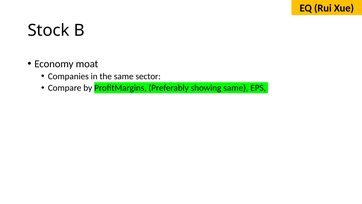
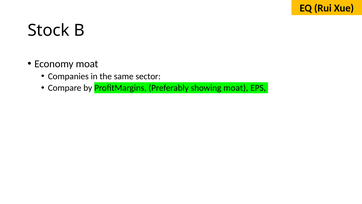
showing same: same -> moat
